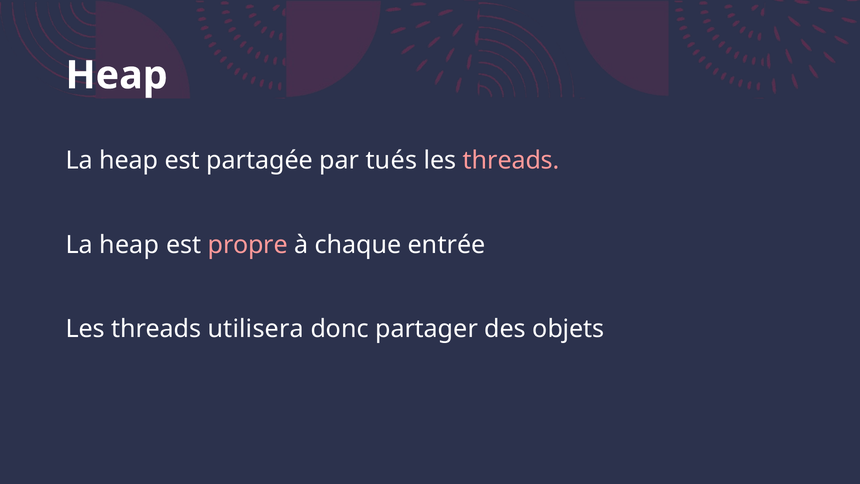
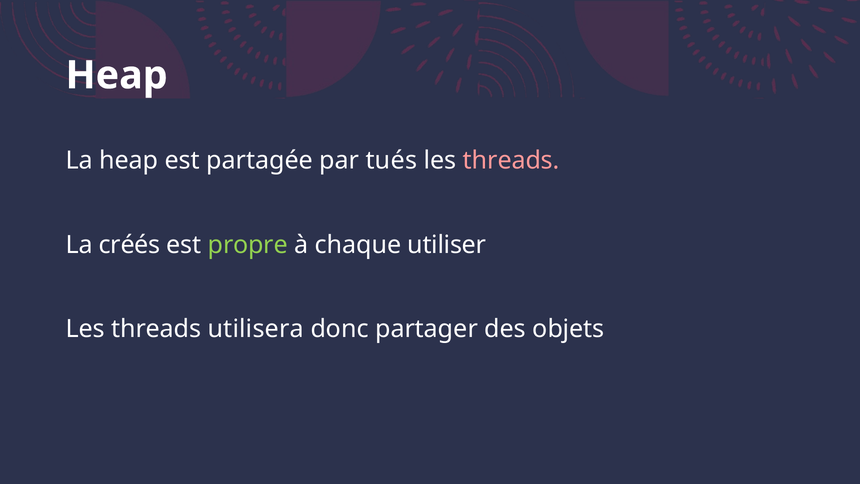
heap at (129, 245): heap -> créés
propre colour: pink -> light green
entrée: entrée -> utiliser
